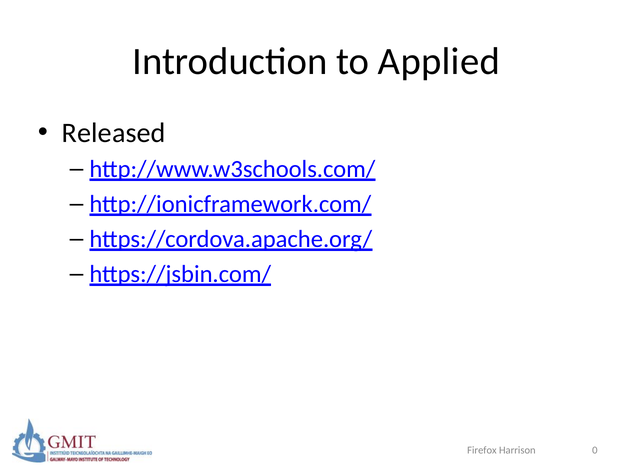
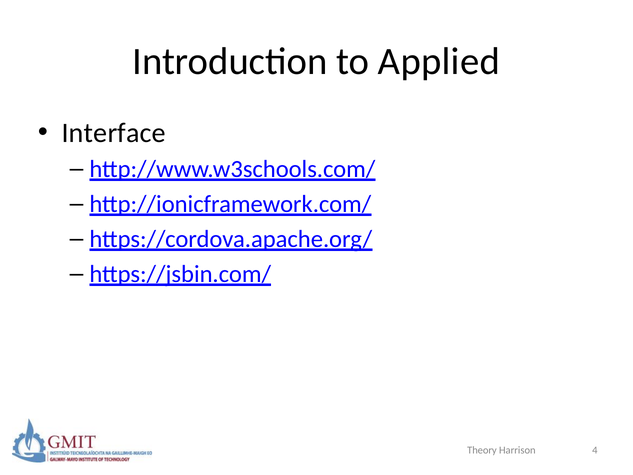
Released: Released -> Interface
Firefox: Firefox -> Theory
0: 0 -> 4
